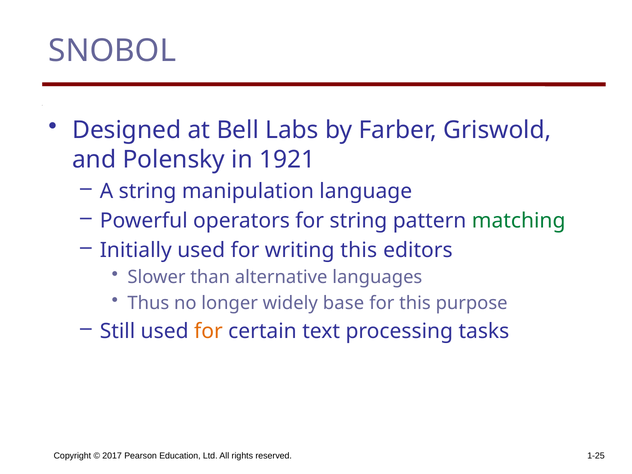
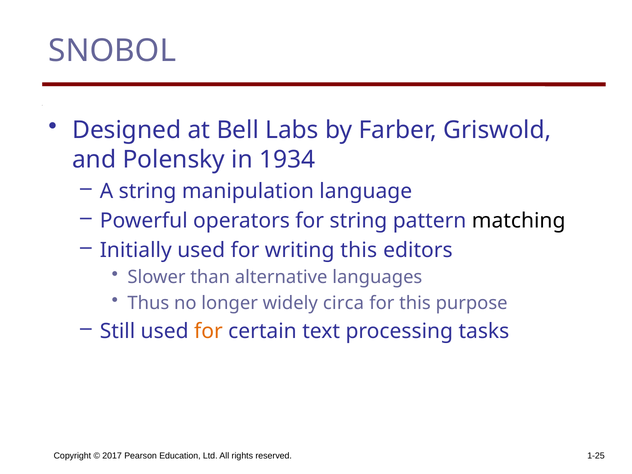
1921: 1921 -> 1934
matching colour: green -> black
base: base -> circa
